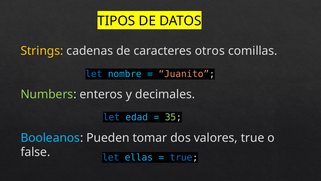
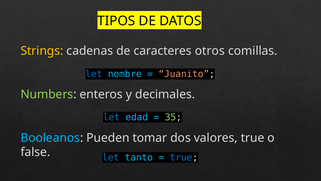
ellas: ellas -> tanto
